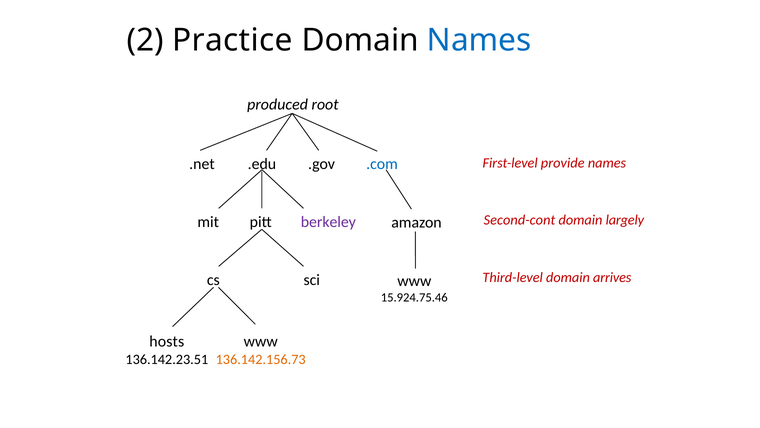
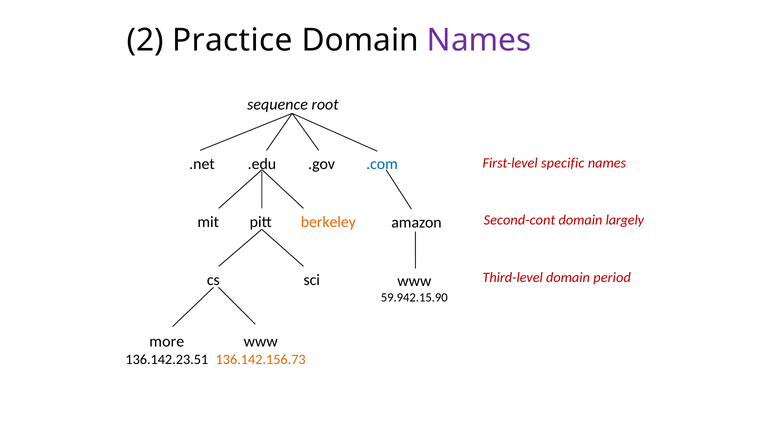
Names at (479, 40) colour: blue -> purple
produced: produced -> sequence
provide: provide -> specific
berkeley colour: purple -> orange
arrives: arrives -> period
15.924.75.46: 15.924.75.46 -> 59.942.15.90
hosts: hosts -> more
